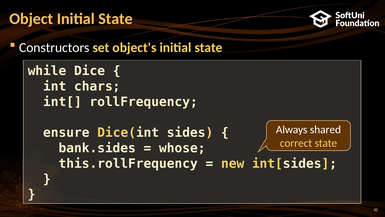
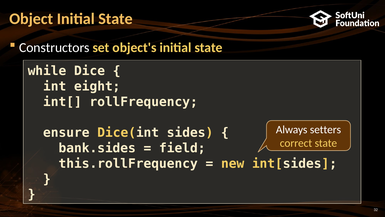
chars: chars -> eight
shared: shared -> setters
whose: whose -> field
